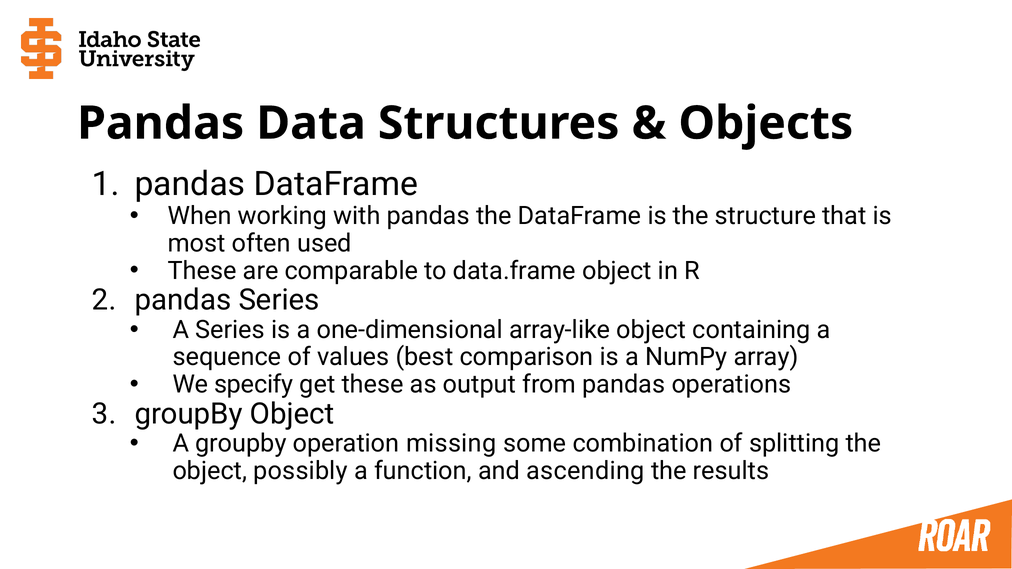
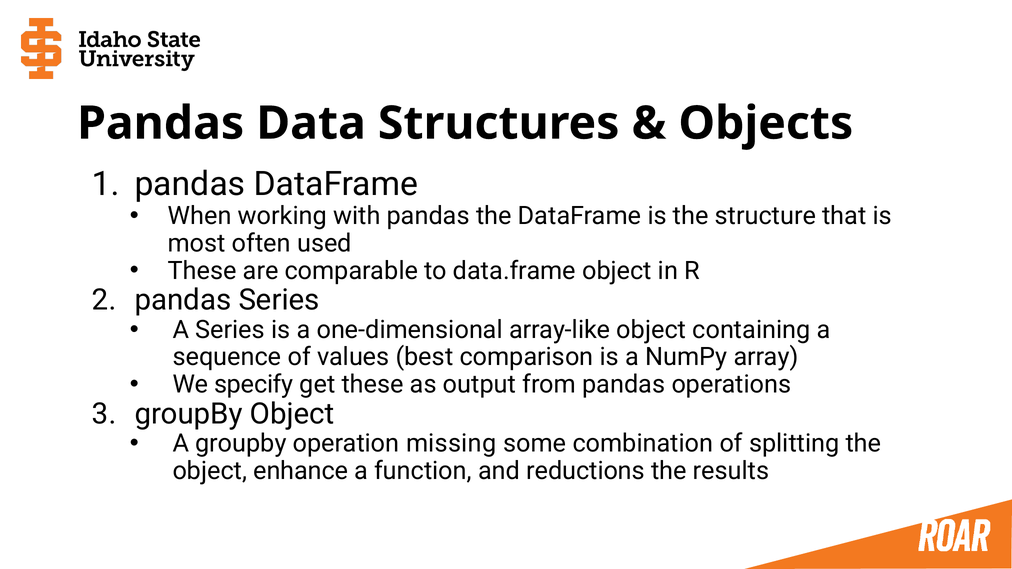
possibly: possibly -> enhance
ascending: ascending -> reductions
